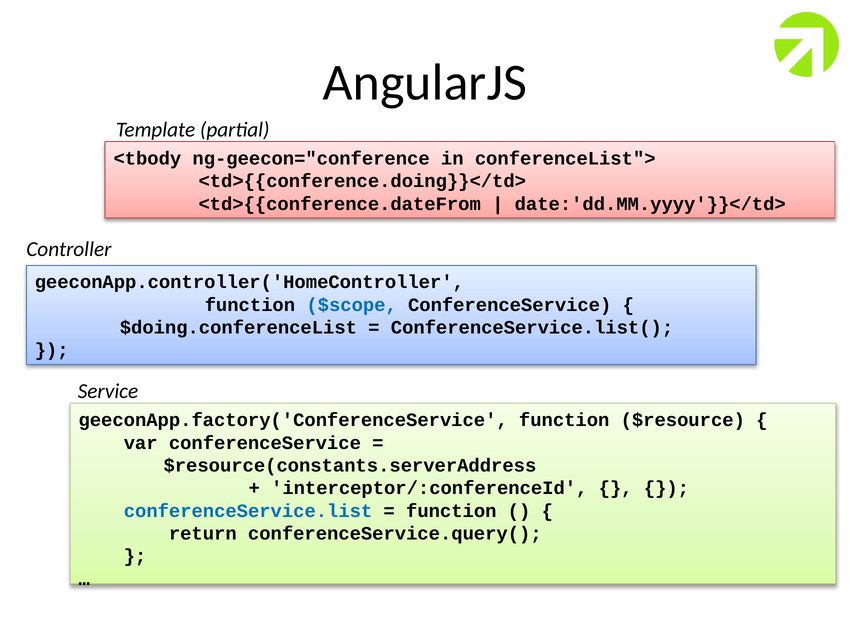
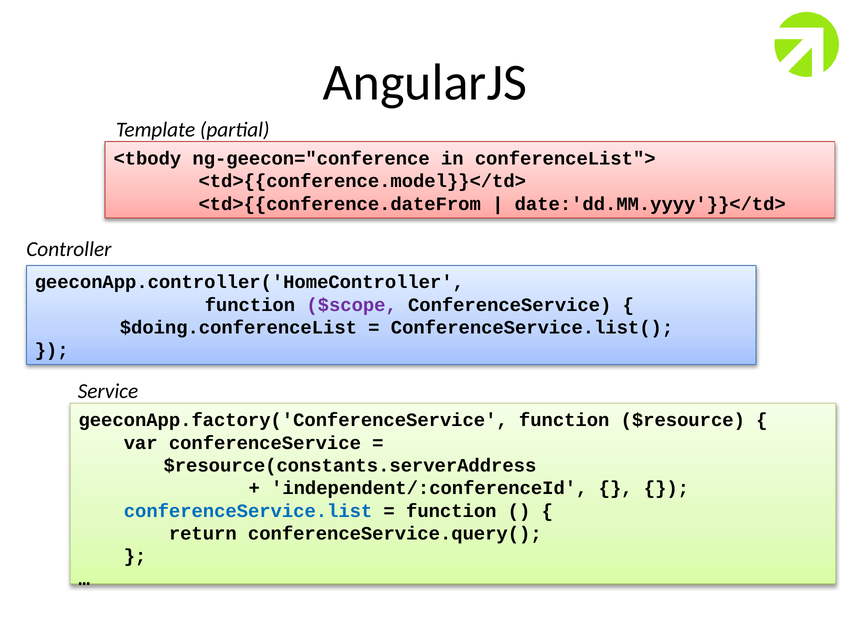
<td>{{conference.doing}}</td>: <td>{{conference.doing}}</td> -> <td>{{conference.model}}</td>
$scope colour: blue -> purple
interceptor/:conferenceId: interceptor/:conferenceId -> independent/:conferenceId
